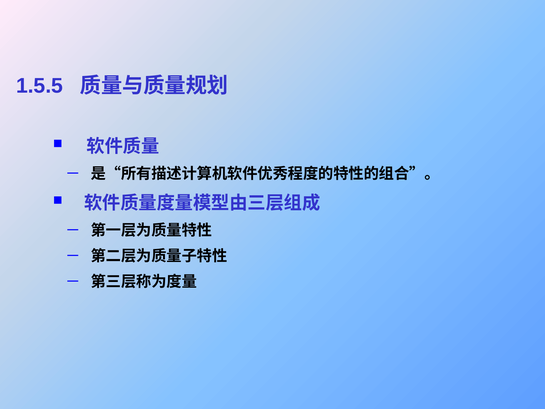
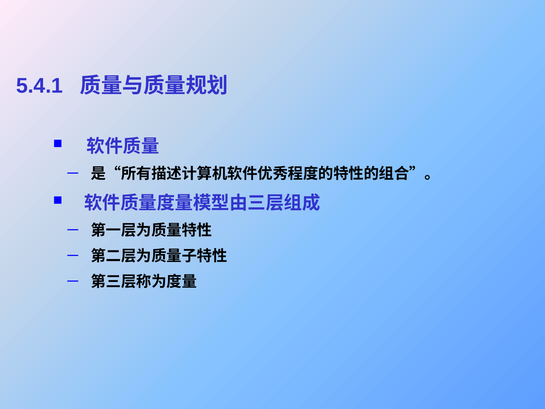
1.5.5: 1.5.5 -> 5.4.1
